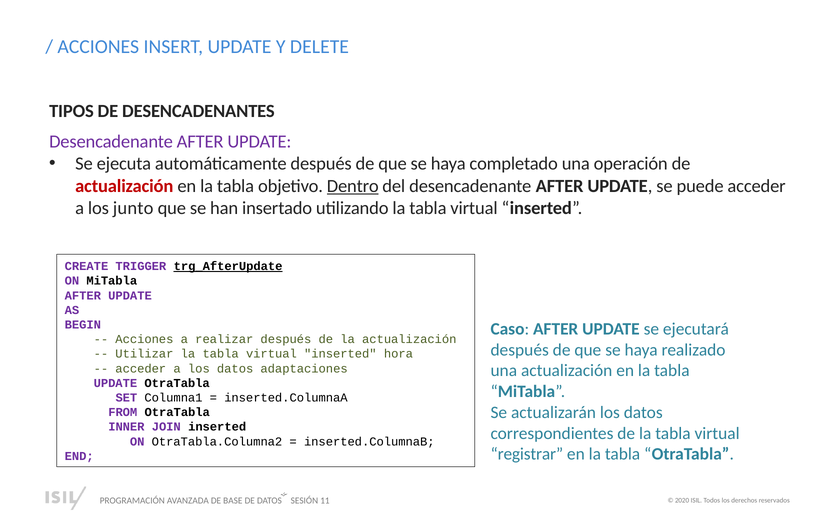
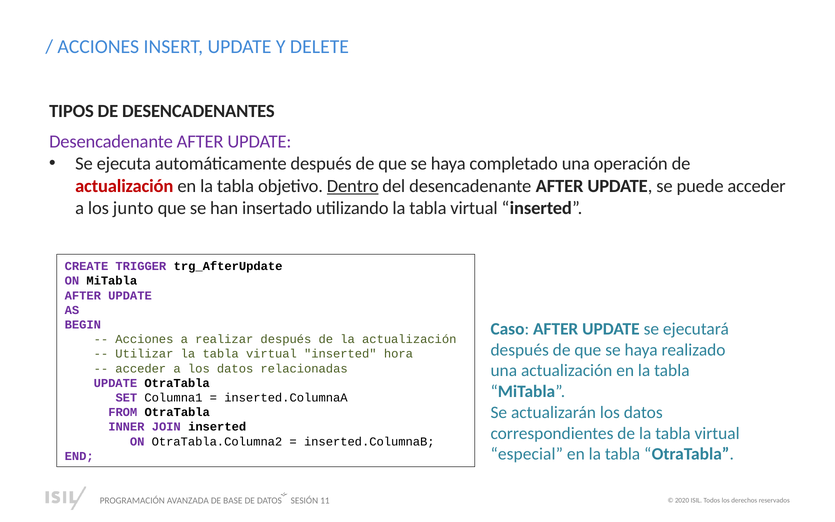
trg_AfterUpdate underline: present -> none
adaptaciones: adaptaciones -> relacionadas
registrar: registrar -> especial
